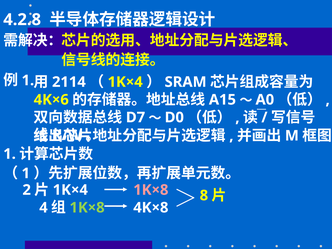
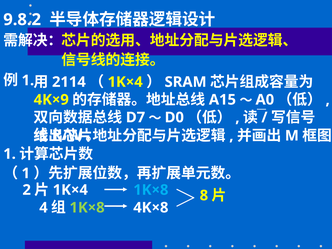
4.2.8: 4.2.8 -> 9.8.2
4K×6: 4K×6 -> 4K×9
1K×8 at (151, 190) colour: pink -> light blue
